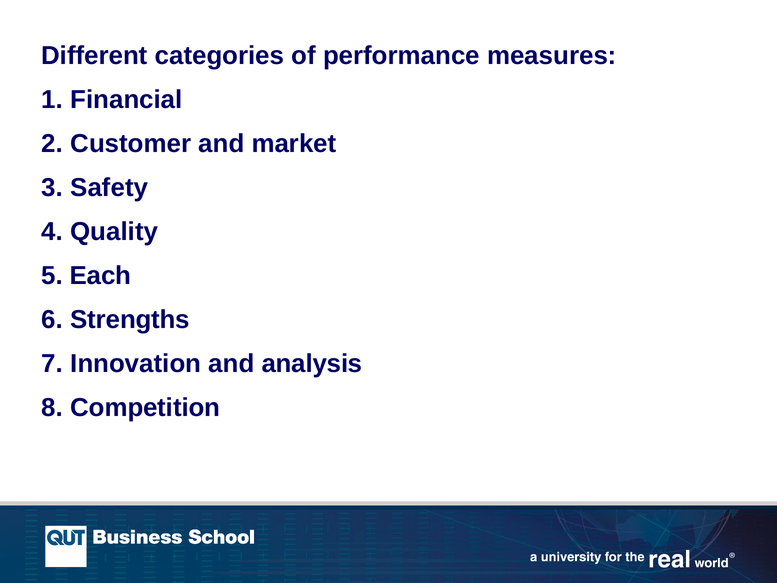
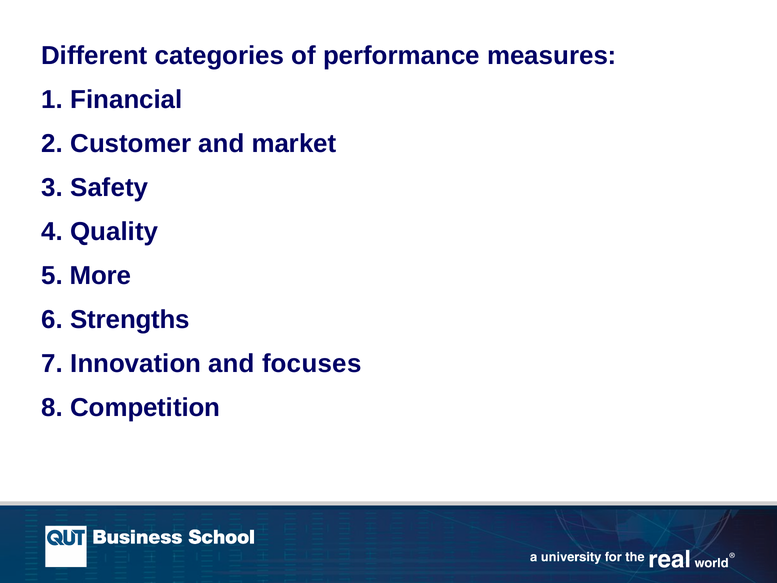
Each: Each -> More
analysis: analysis -> focuses
